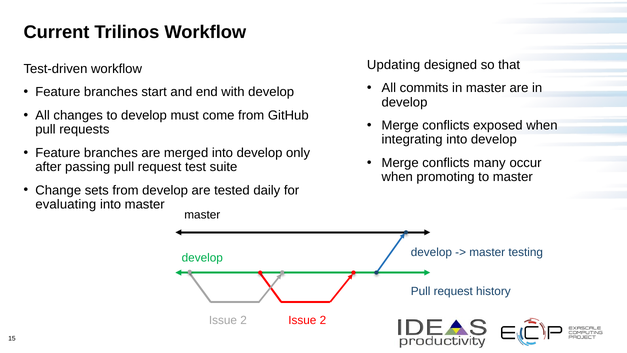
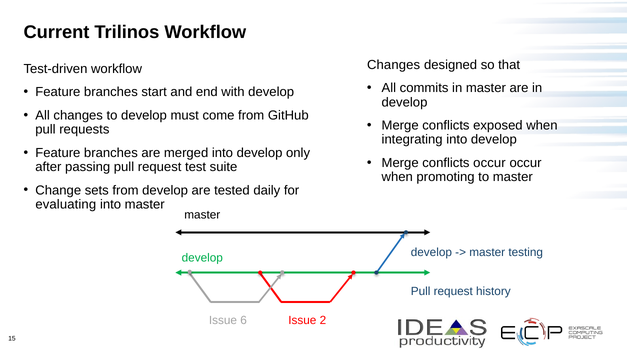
Updating at (394, 65): Updating -> Changes
conflicts many: many -> occur
2 at (244, 320): 2 -> 6
